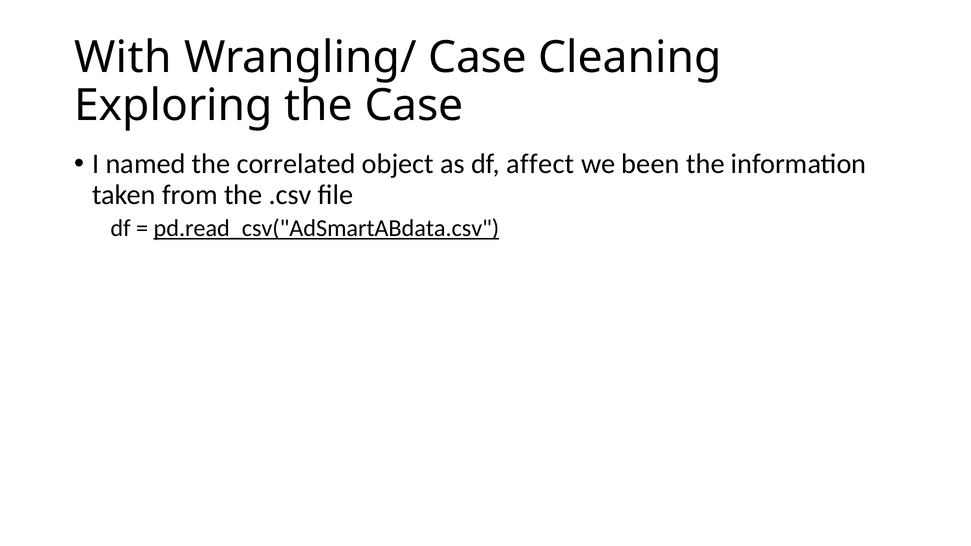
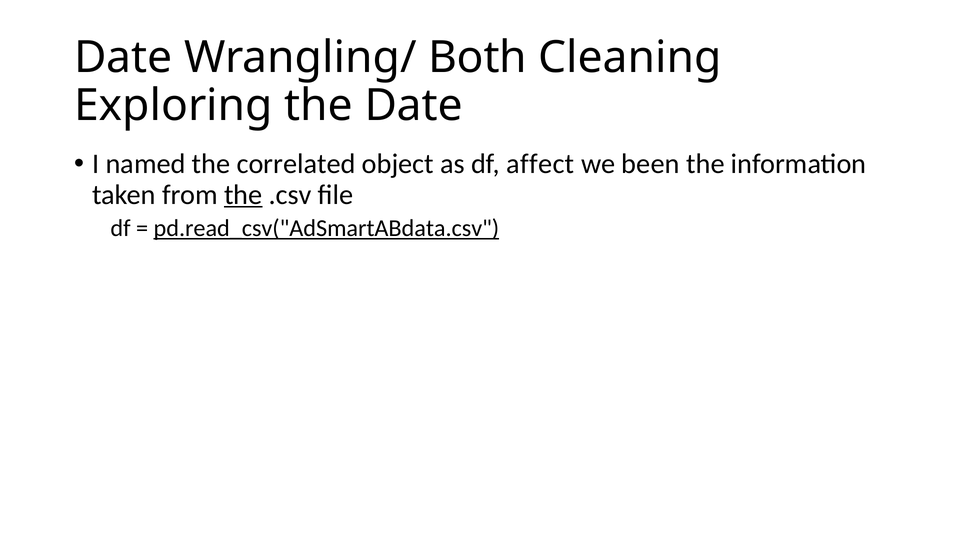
With at (123, 58): With -> Date
Wrangling/ Case: Case -> Both
the Case: Case -> Date
the at (243, 195) underline: none -> present
